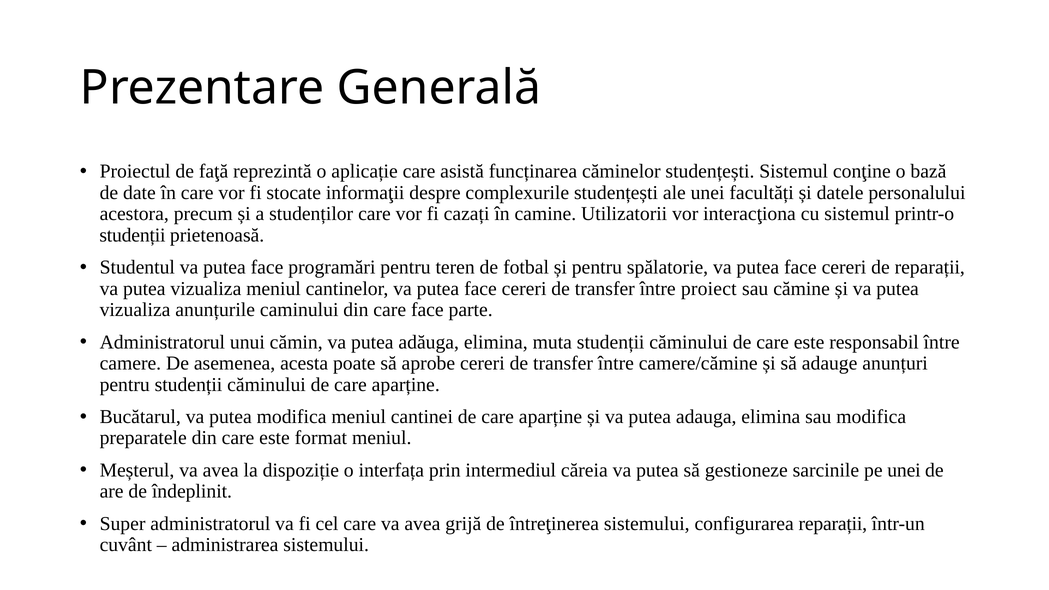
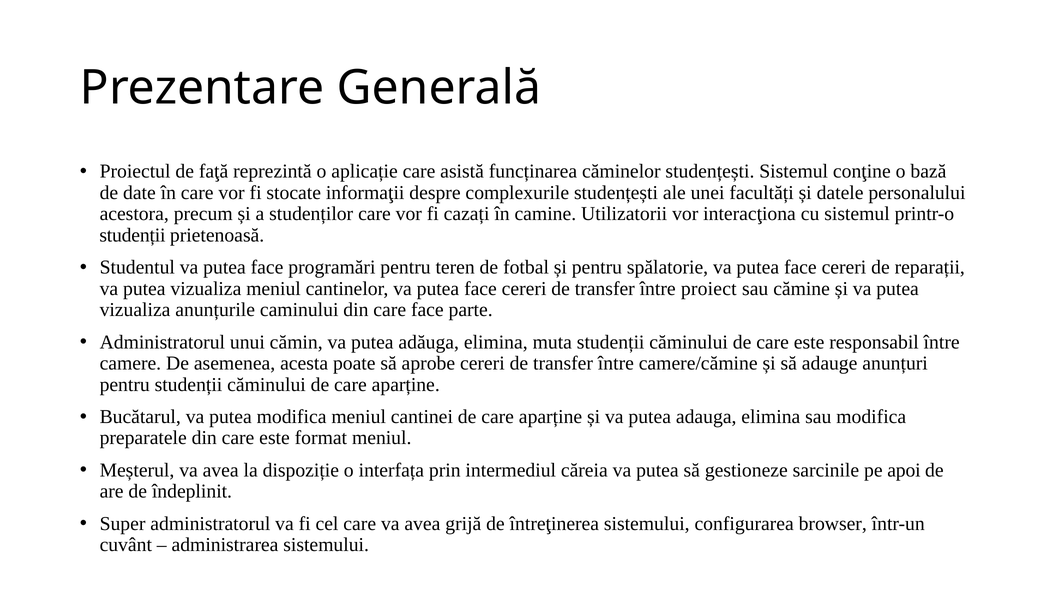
pe unei: unei -> apoi
configurarea reparații: reparații -> browser
